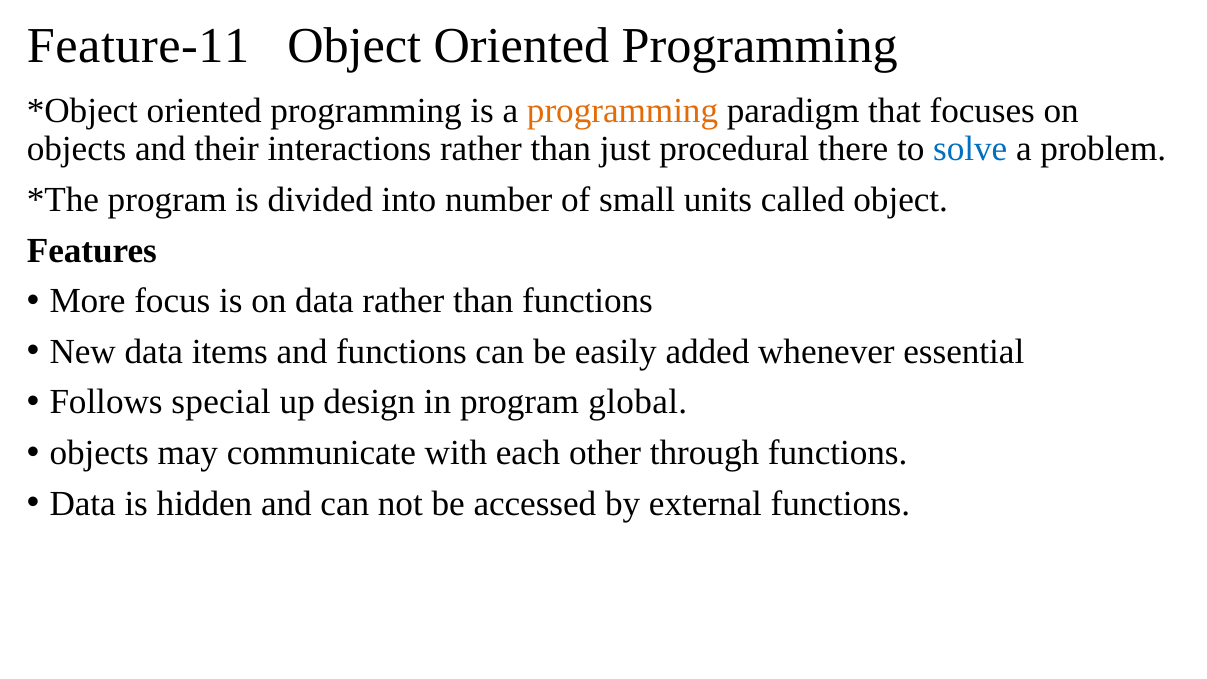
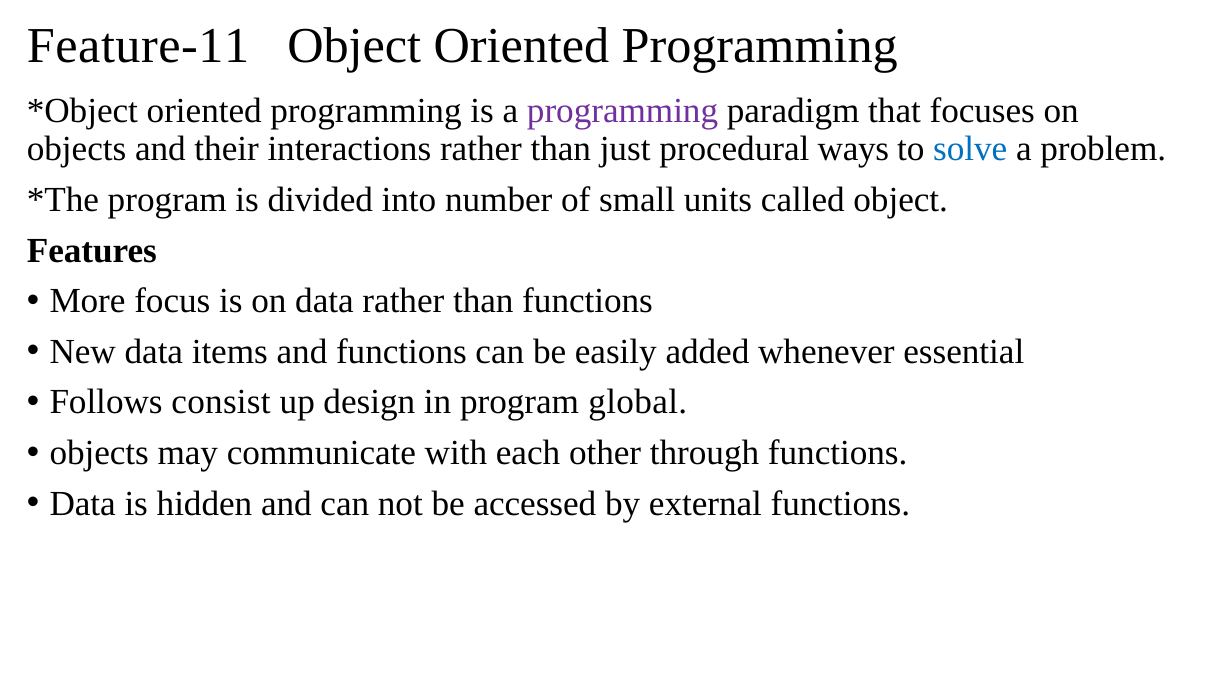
programming at (623, 111) colour: orange -> purple
there: there -> ways
special: special -> consist
